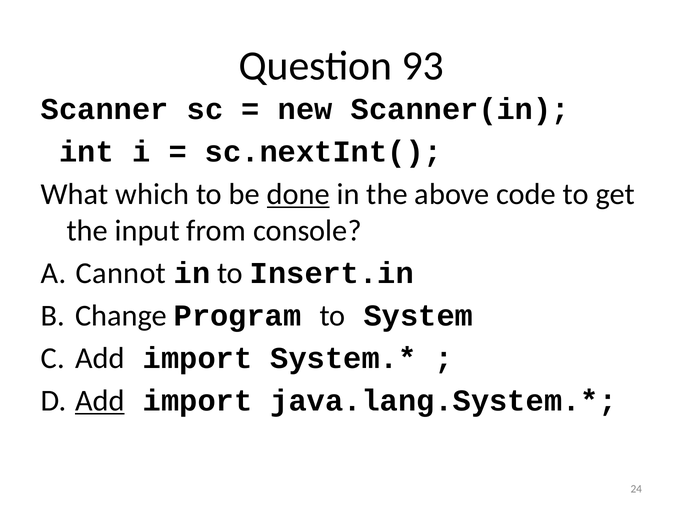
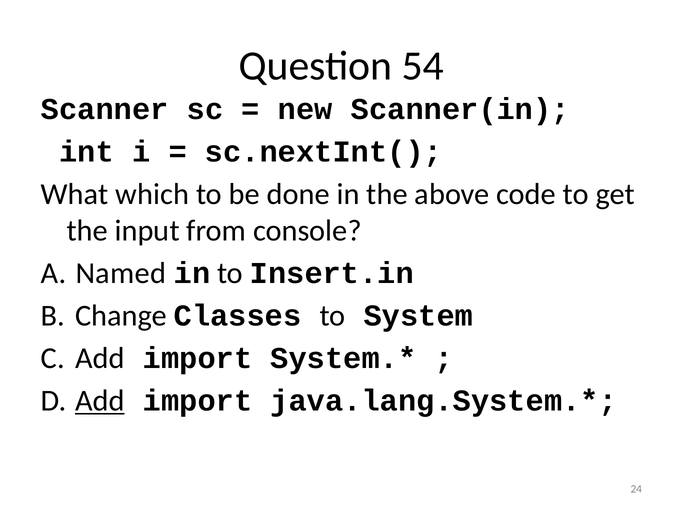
93: 93 -> 54
done underline: present -> none
Cannot: Cannot -> Named
Program: Program -> Classes
